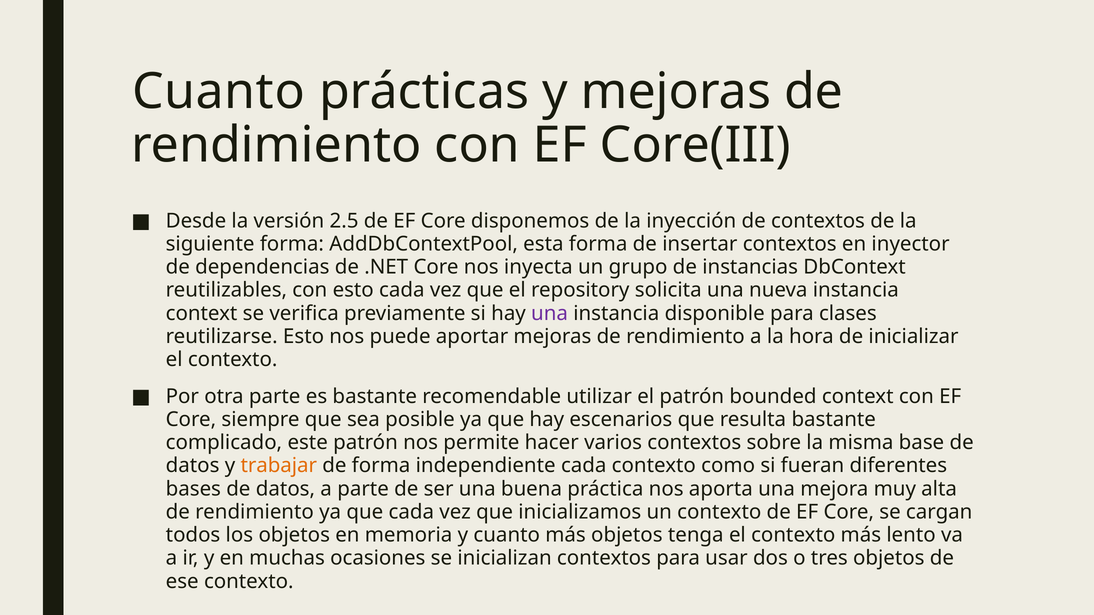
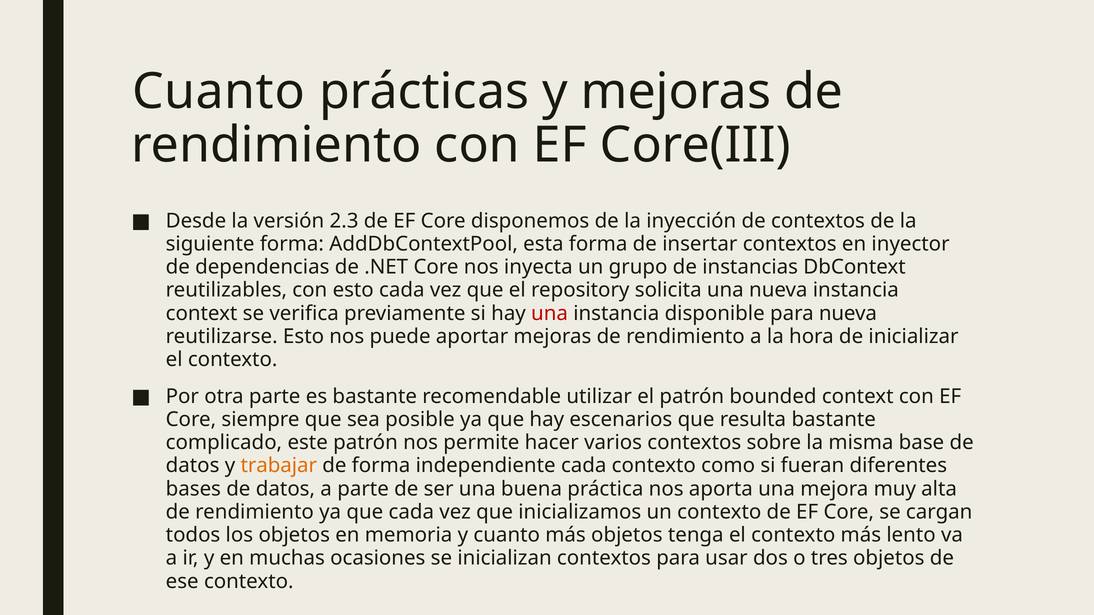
2.5: 2.5 -> 2.3
una at (550, 313) colour: purple -> red
para clases: clases -> nueva
